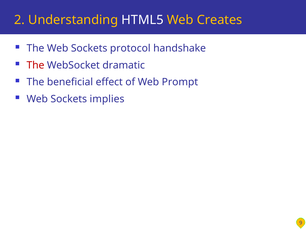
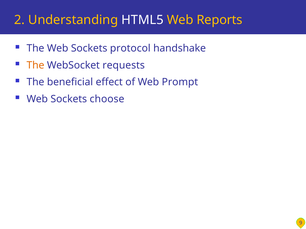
Creates: Creates -> Reports
The at (35, 65) colour: red -> orange
dramatic: dramatic -> requests
implies: implies -> choose
